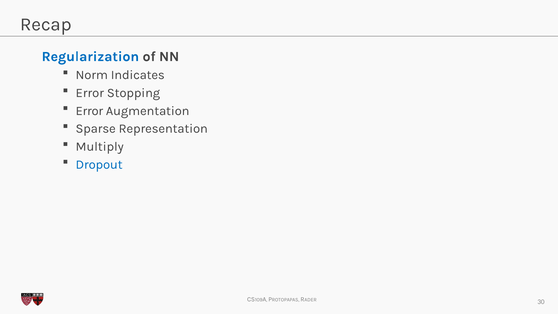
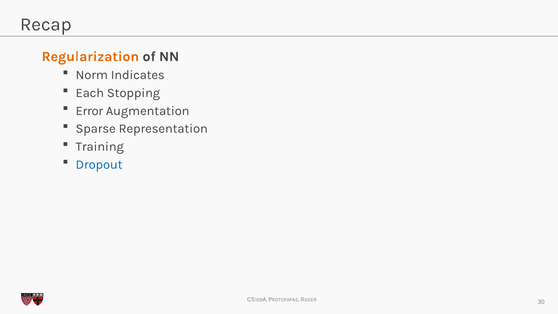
Regularization colour: blue -> orange
Error at (90, 93): Error -> Each
Multiply: Multiply -> Training
